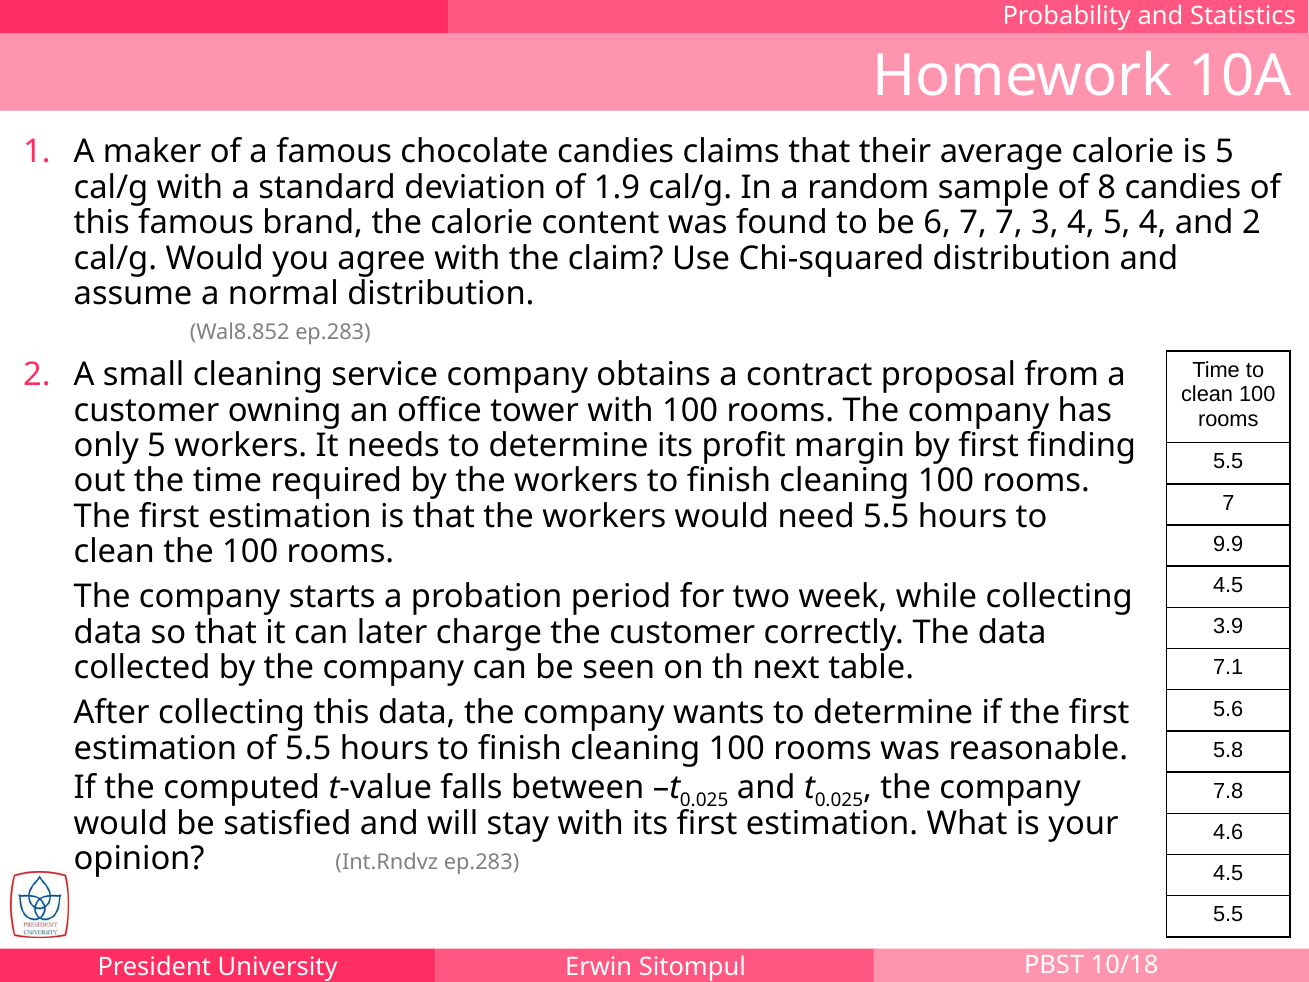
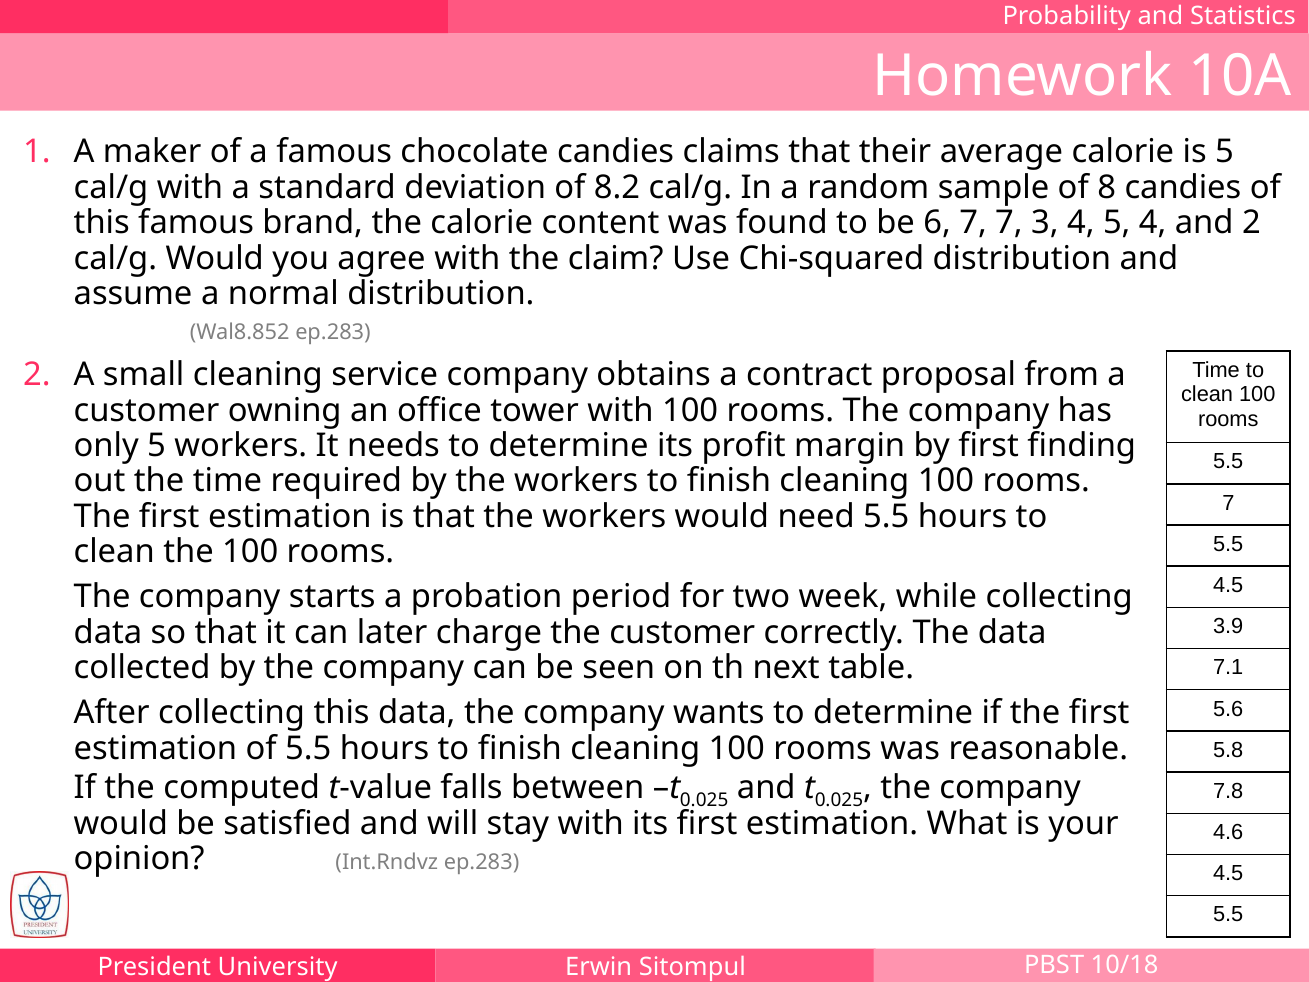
1.9: 1.9 -> 8.2
9.9 at (1228, 544): 9.9 -> 5.5
